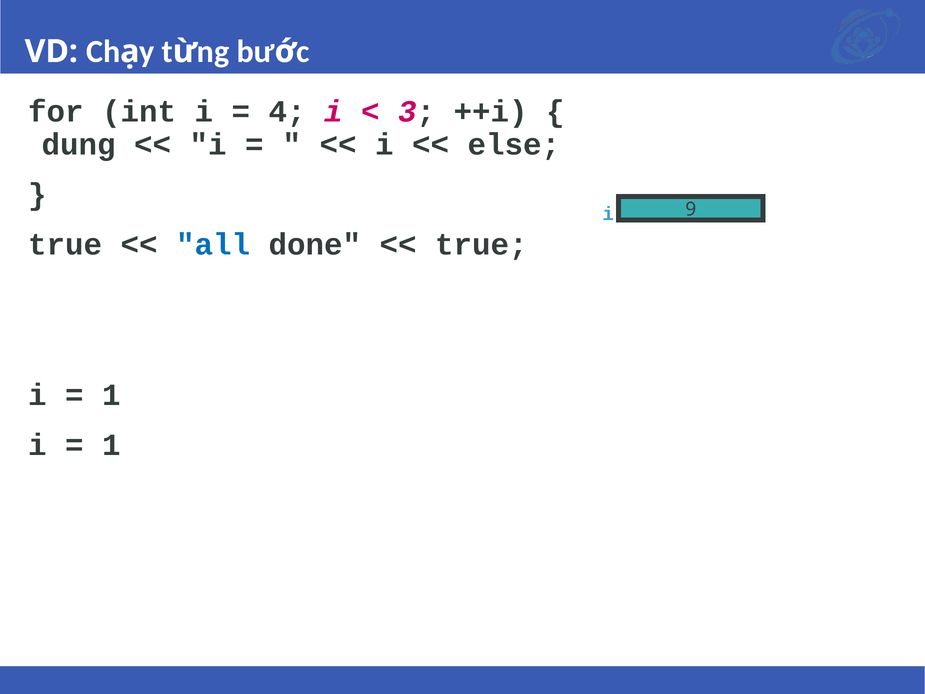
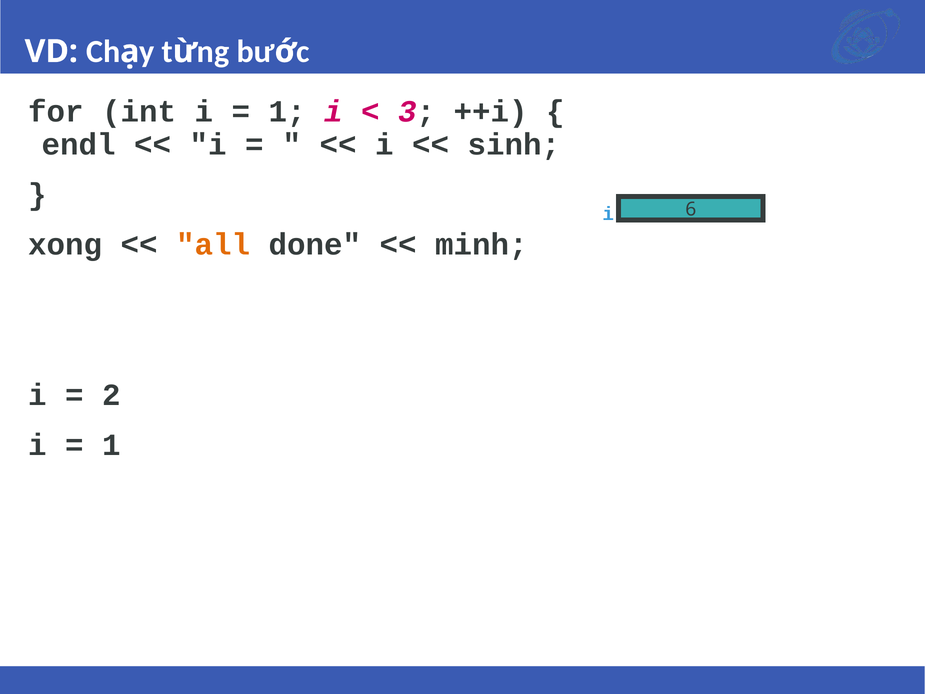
4 at (287, 111): 4 -> 1
dung: dung -> endl
else: else -> sinh
9: 9 -> 6
true at (65, 245): true -> xong
all colour: blue -> orange
true at (481, 245): true -> minh
1 at (111, 395): 1 -> 2
